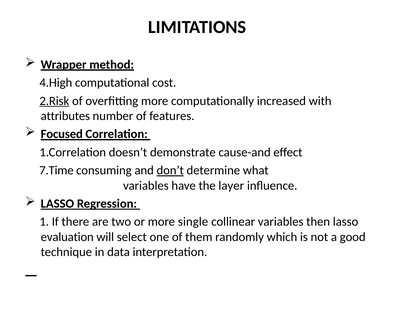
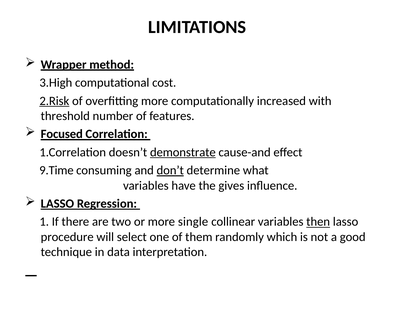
4.High: 4.High -> 3.High
attributes: attributes -> threshold
demonstrate underline: none -> present
7.Time: 7.Time -> 9.Time
layer: layer -> gives
then underline: none -> present
evaluation: evaluation -> procedure
